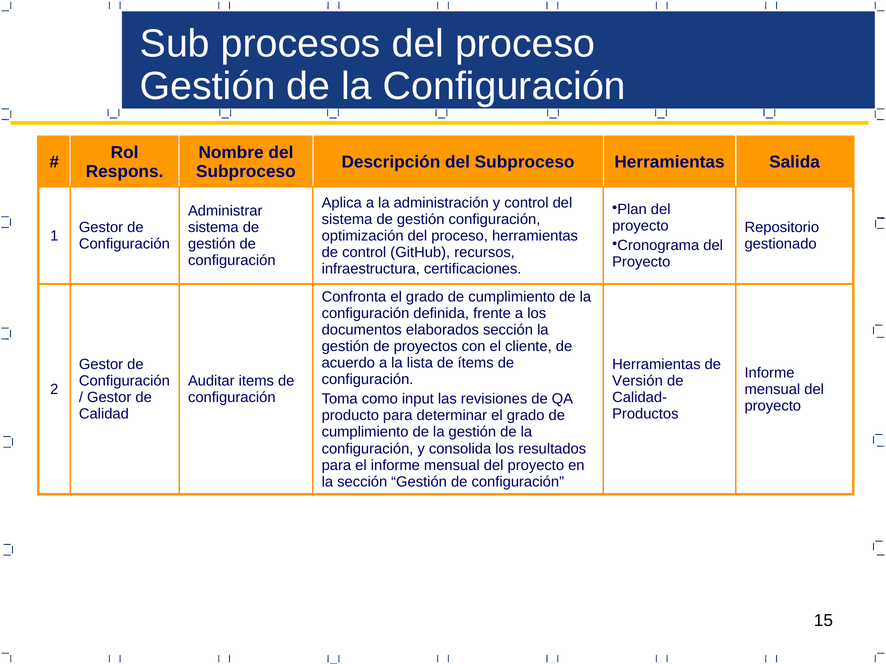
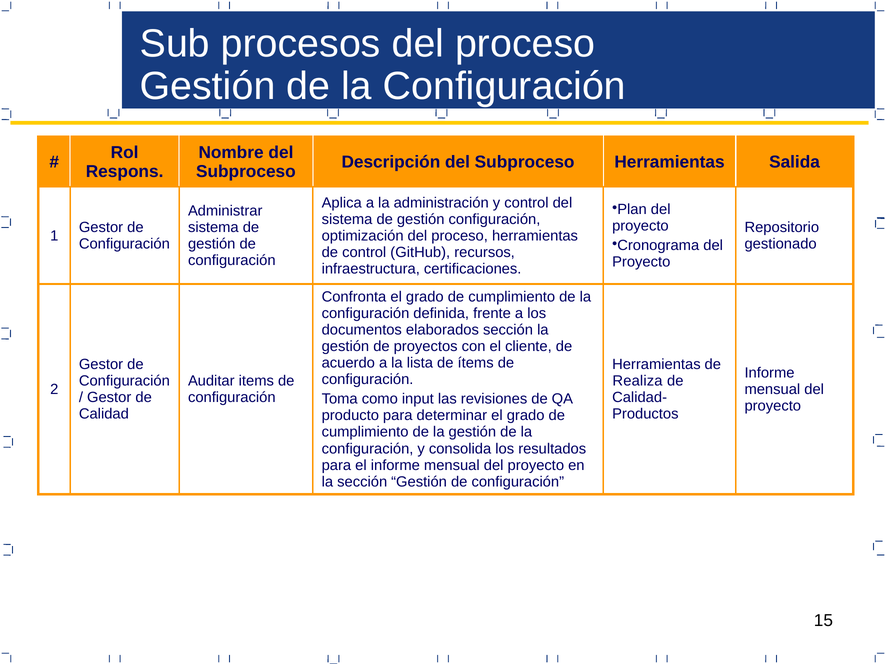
Versión: Versión -> Realiza
